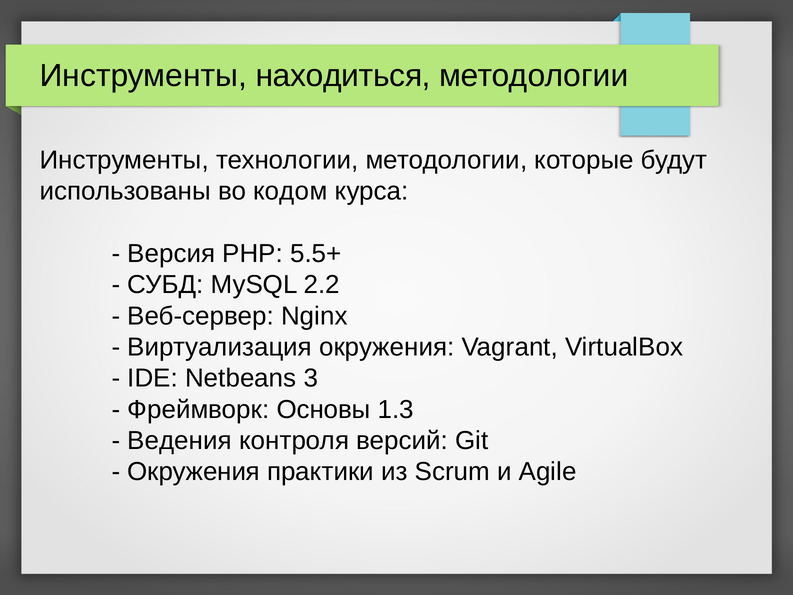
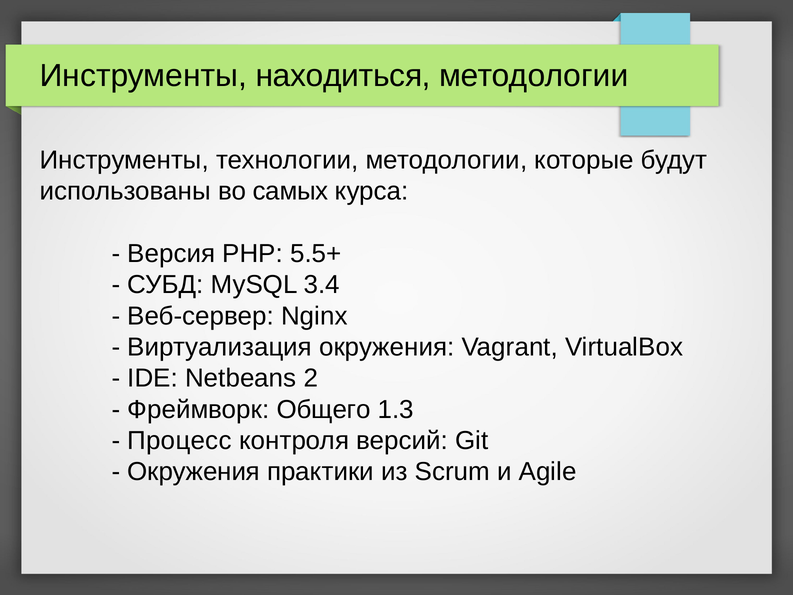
кодом: кодом -> самых
2.2: 2.2 -> 3.4
3: 3 -> 2
Основы: Основы -> Общего
Ведения: Ведения -> Процесс
